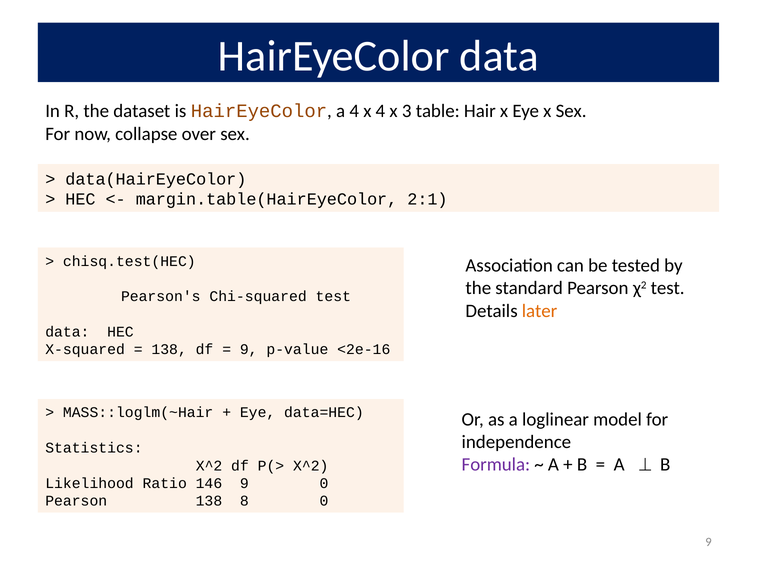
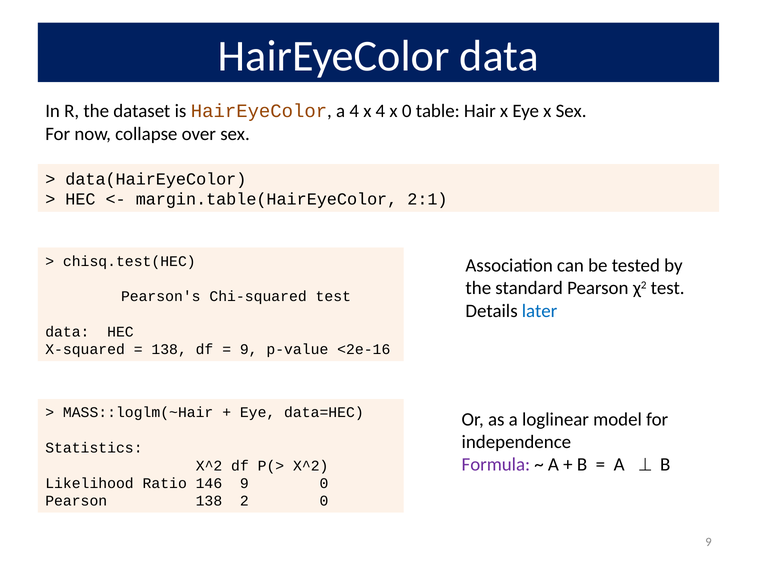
x 3: 3 -> 0
later colour: orange -> blue
8: 8 -> 2
